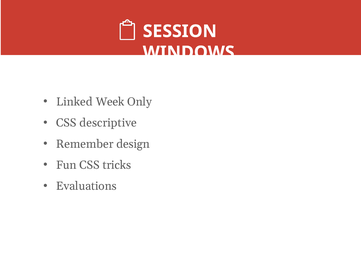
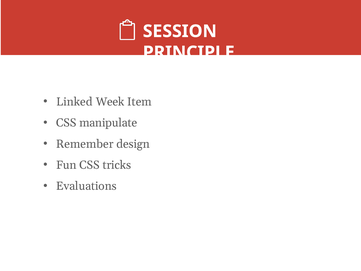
WINDOWS: WINDOWS -> PRINCIPLE
Only: Only -> Item
descriptive: descriptive -> manipulate
